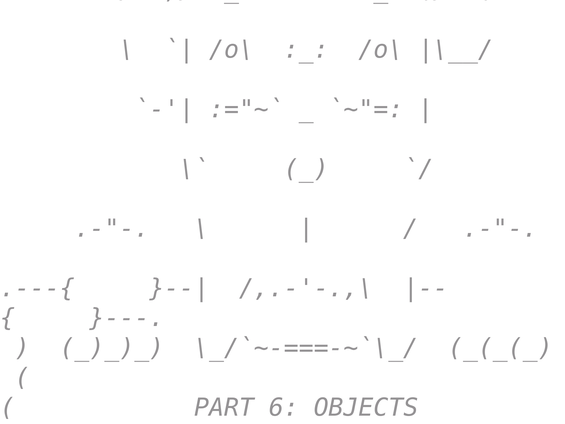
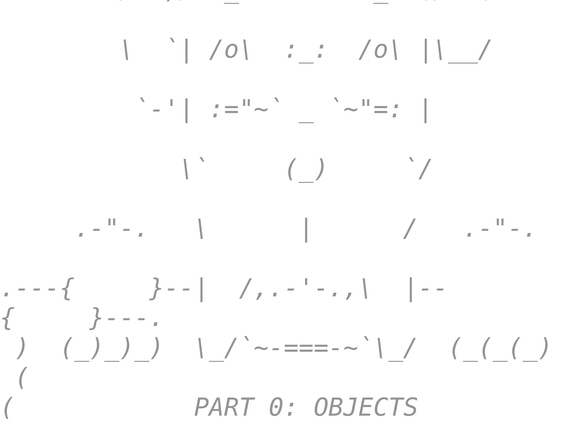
6: 6 -> 0
